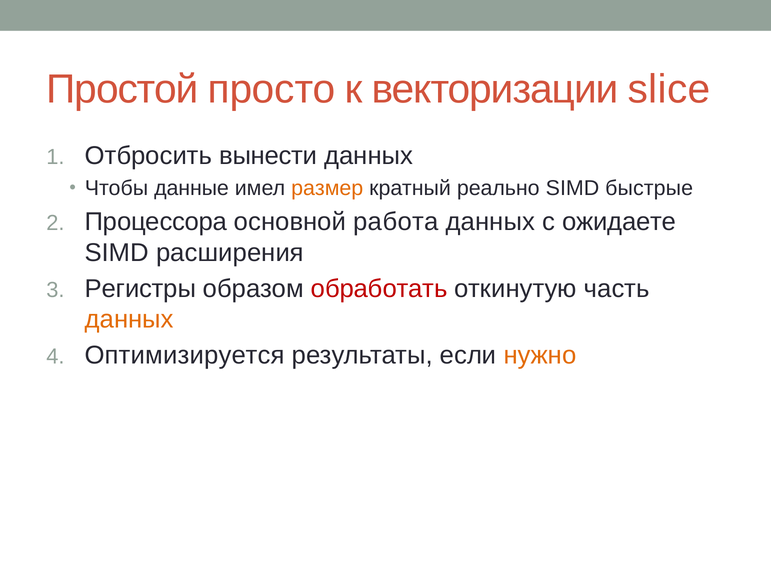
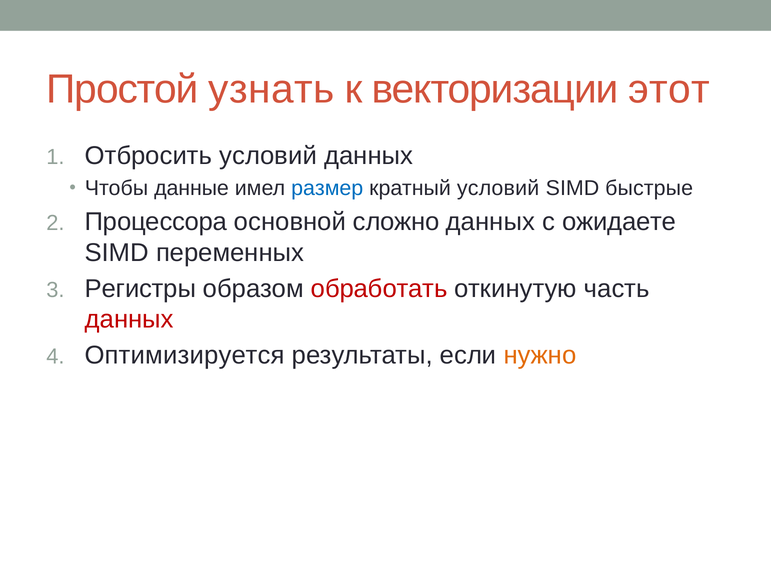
просто: просто -> узнать
slice: slice -> этот
Отбросить вынести: вынести -> условий
размер colour: orange -> blue
кратный реально: реально -> условий
работа: работа -> сложно
расширения: расширения -> переменных
данных at (129, 320) colour: orange -> red
